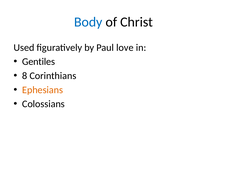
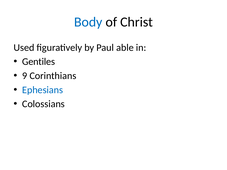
love: love -> able
8: 8 -> 9
Ephesians colour: orange -> blue
